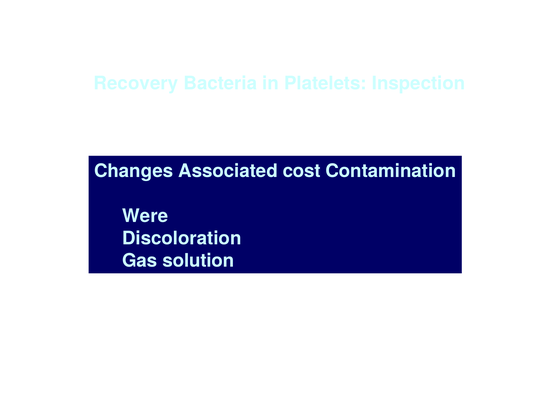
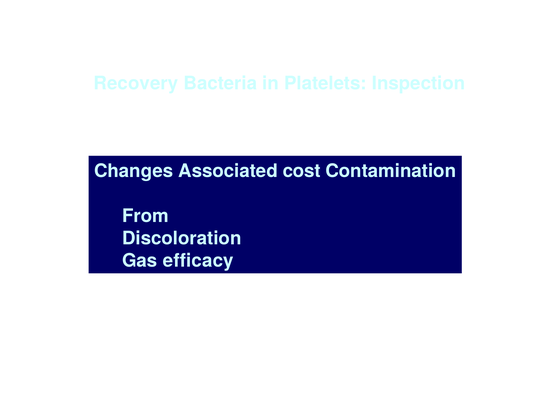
Were: Were -> From
solution: solution -> efficacy
